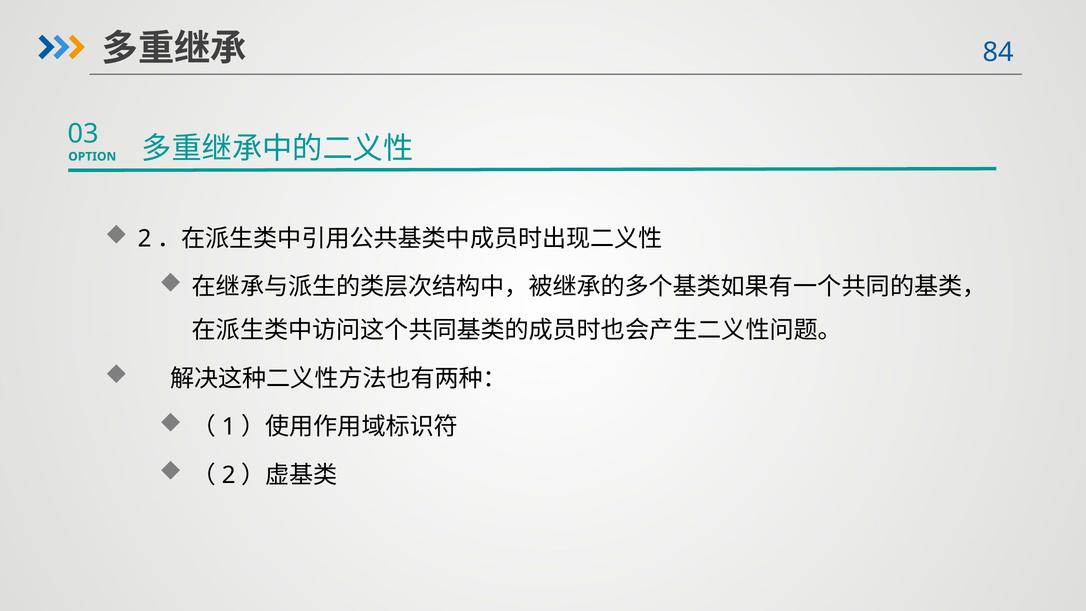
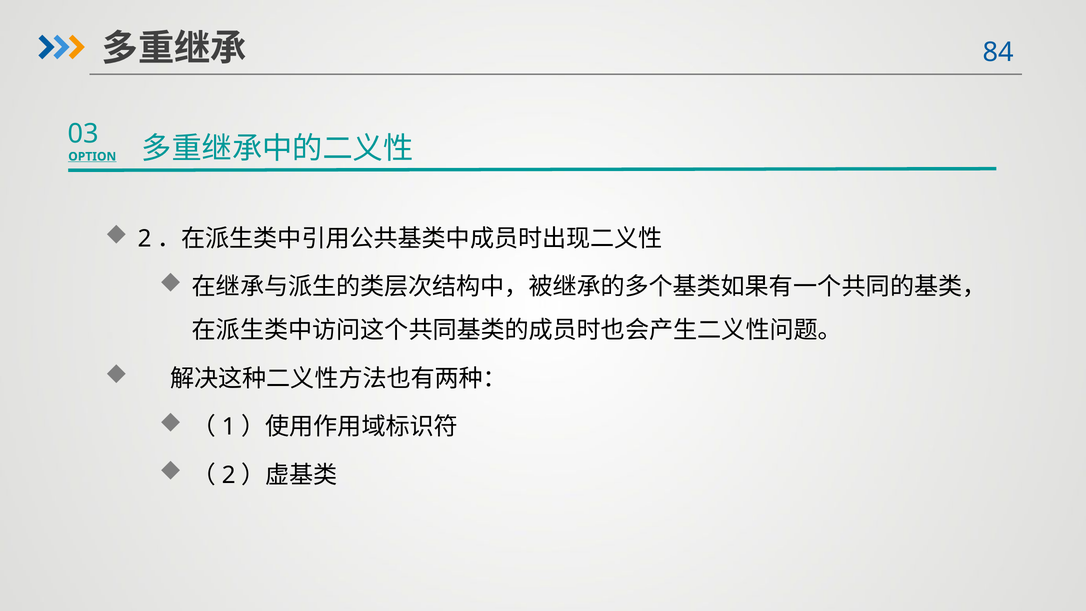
OPTION underline: none -> present
